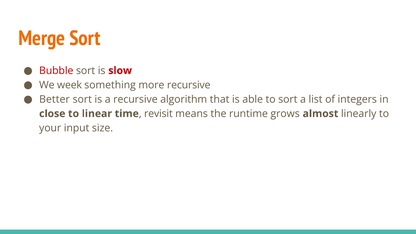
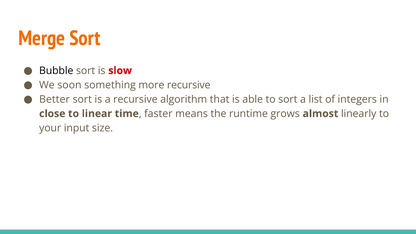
Bubble colour: red -> black
week: week -> soon
revisit: revisit -> faster
